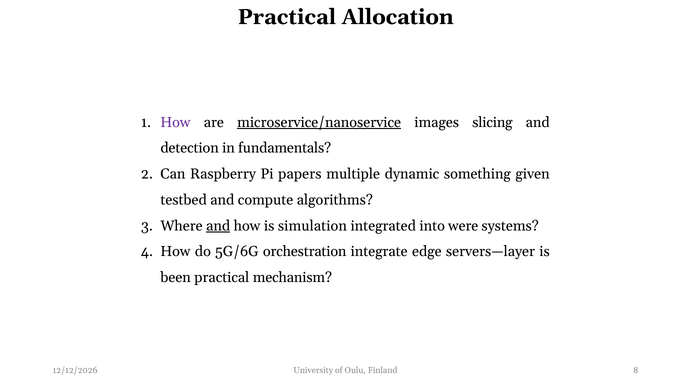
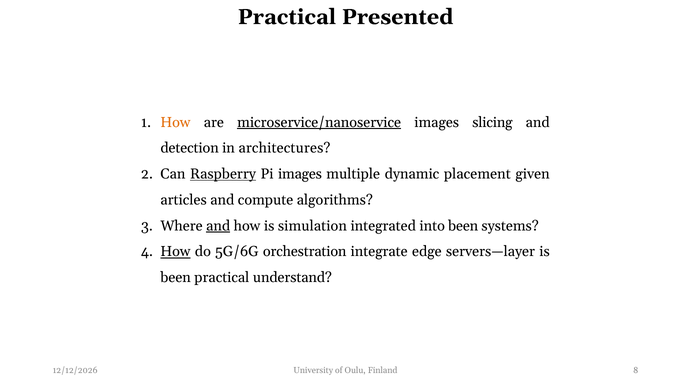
Allocation: Allocation -> Presented
How at (175, 123) colour: purple -> orange
fundamentals: fundamentals -> architectures
Raspberry underline: none -> present
Pi papers: papers -> images
something: something -> placement
testbed: testbed -> articles
into were: were -> been
How at (175, 252) underline: none -> present
mechanism: mechanism -> understand
